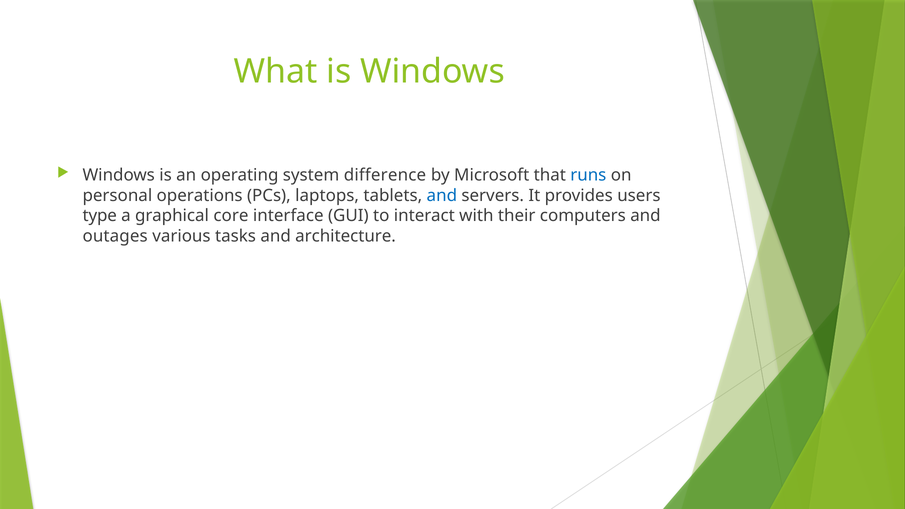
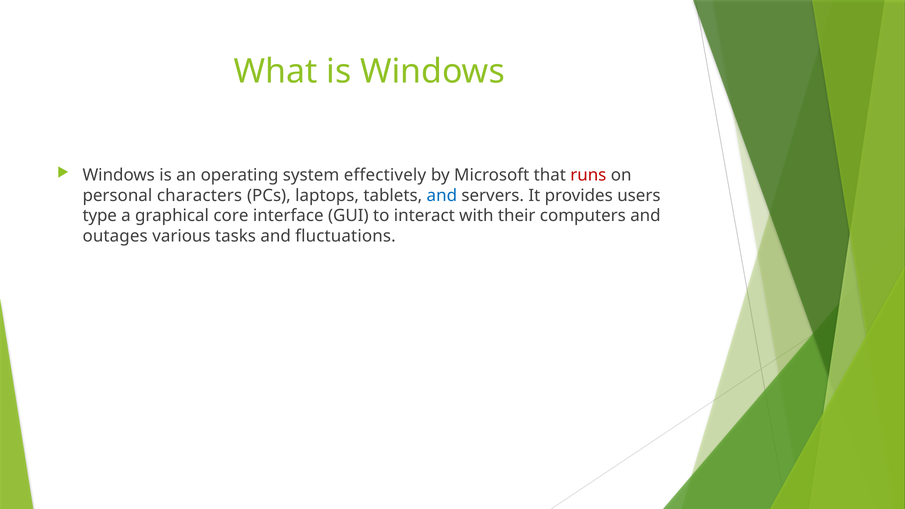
difference: difference -> effectively
runs colour: blue -> red
operations: operations -> characters
architecture: architecture -> fluctuations
